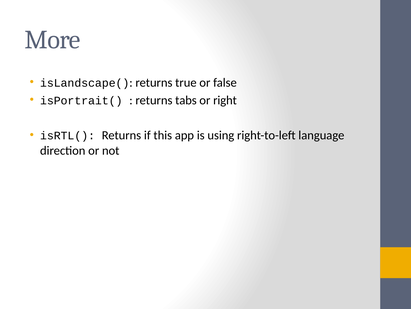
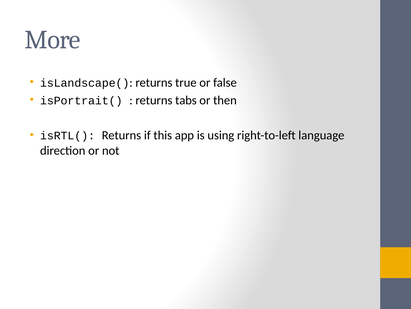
right: right -> then
